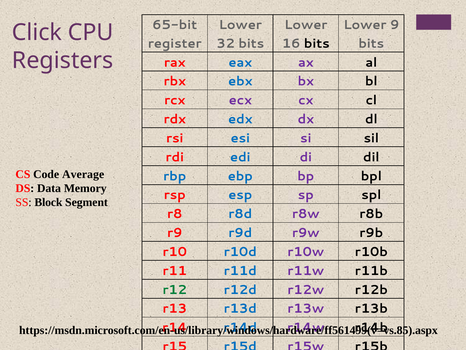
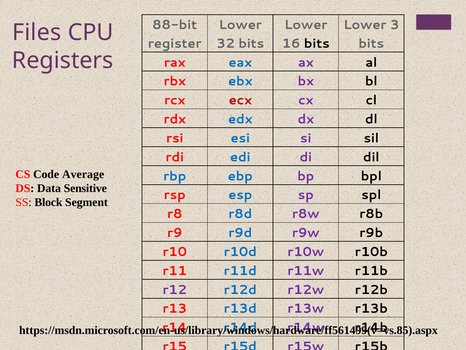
65-bit: 65-bit -> 88-bit
9: 9 -> 3
Click: Click -> Files
ecx colour: purple -> red
Memory: Memory -> Sensitive
r12 colour: green -> purple
